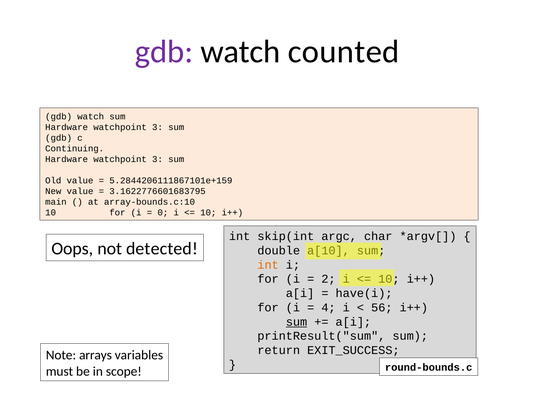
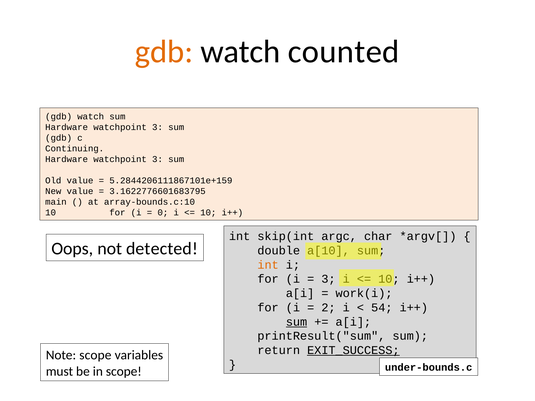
gdb at (164, 52) colour: purple -> orange
2 at (328, 279): 2 -> 3
have(i: have(i -> work(i
4: 4 -> 2
56: 56 -> 54
EXIT_SUCCESS underline: none -> present
Note arrays: arrays -> scope
round-bounds.c: round-bounds.c -> under-bounds.c
